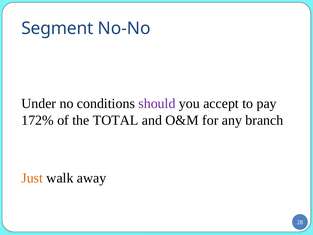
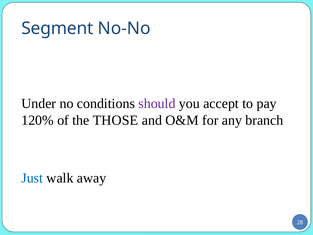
172%: 172% -> 120%
TOTAL: TOTAL -> THOSE
Just colour: orange -> blue
